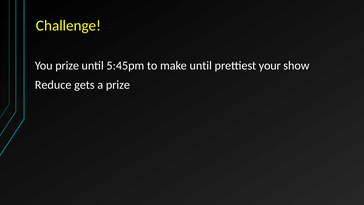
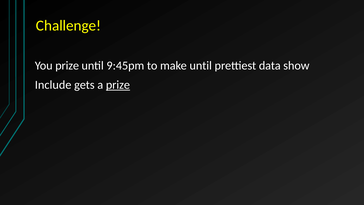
5:45pm: 5:45pm -> 9:45pm
your: your -> data
Reduce: Reduce -> Include
prize at (118, 85) underline: none -> present
